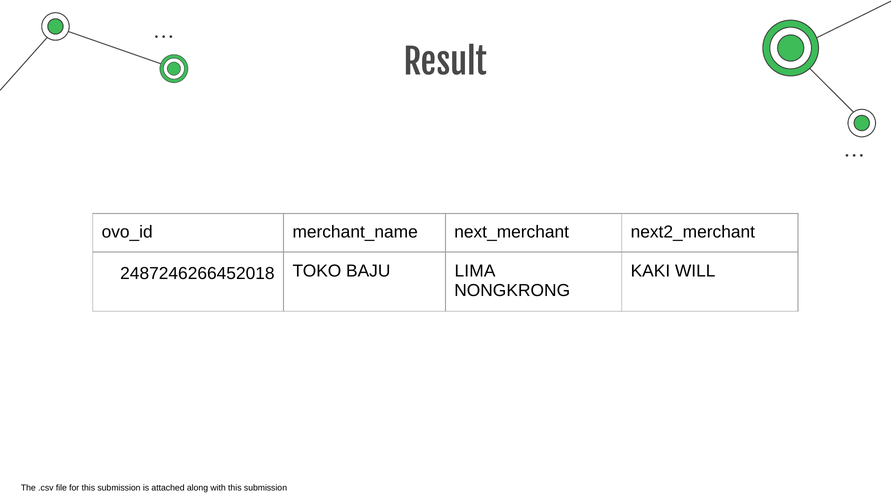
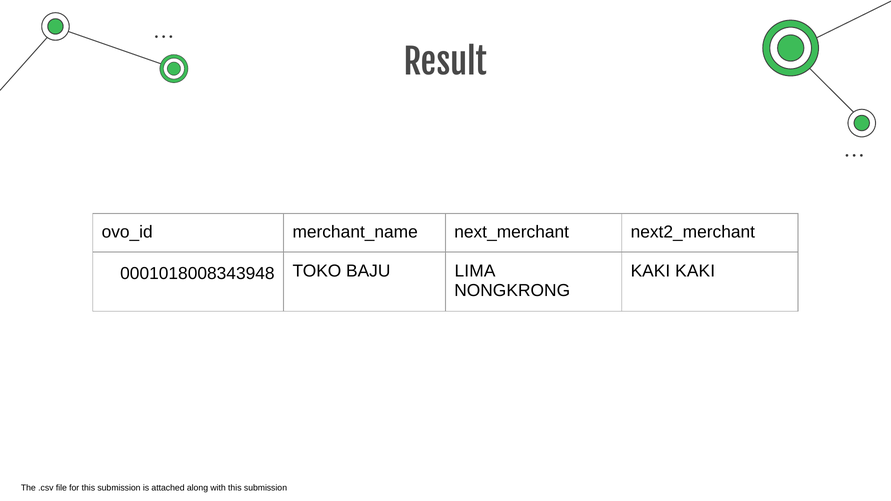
KAKI WILL: WILL -> KAKI
2487246266452018: 2487246266452018 -> 0001018008343948
